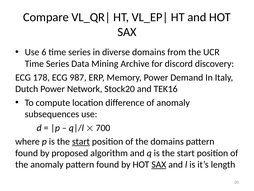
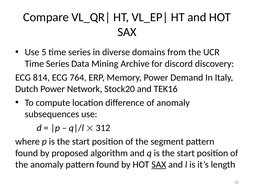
6: 6 -> 5
178: 178 -> 814
987: 987 -> 764
700: 700 -> 312
start at (81, 141) underline: present -> none
the domains: domains -> segment
